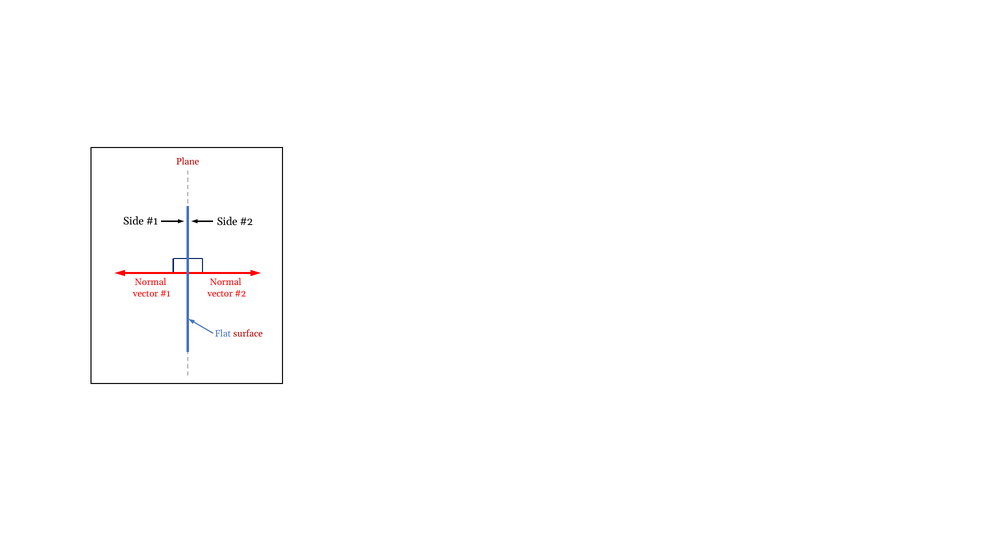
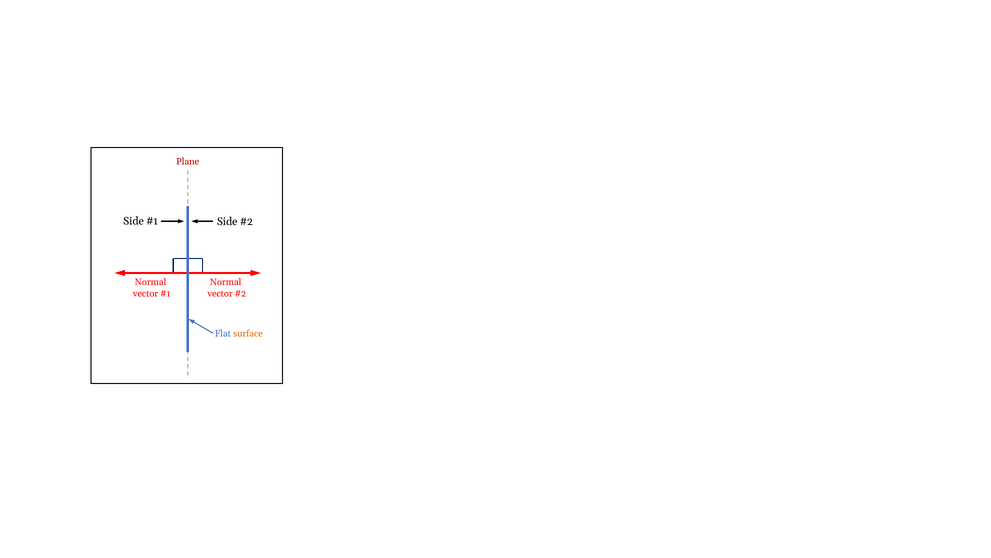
surface colour: red -> orange
